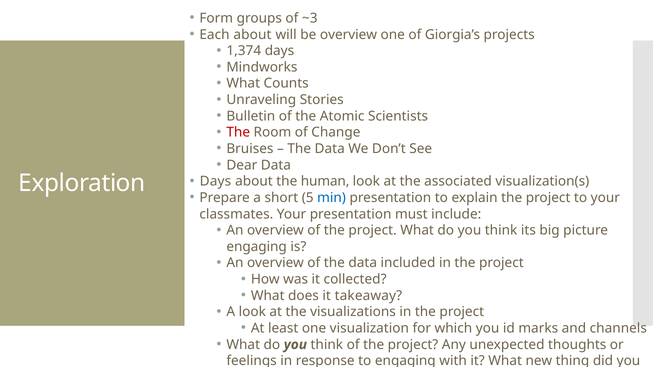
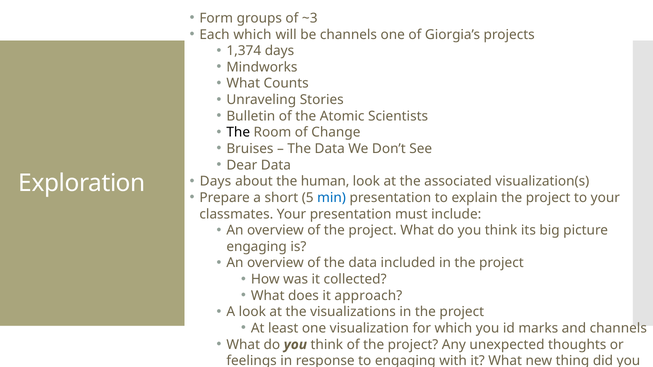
Each about: about -> which
be overview: overview -> channels
The at (238, 133) colour: red -> black
takeaway: takeaway -> approach
